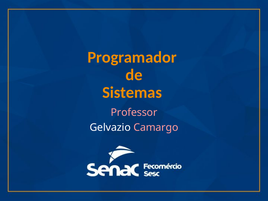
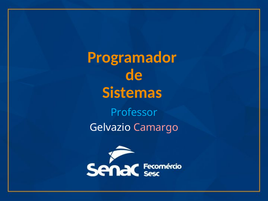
Professor colour: pink -> light blue
